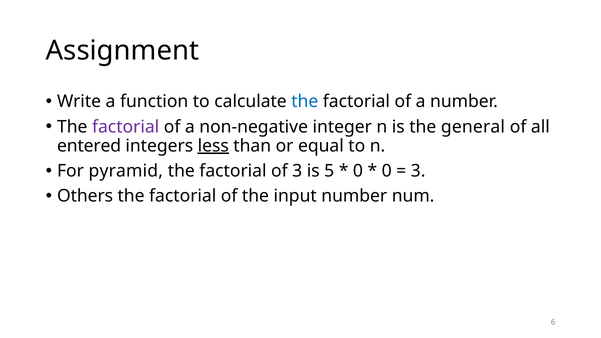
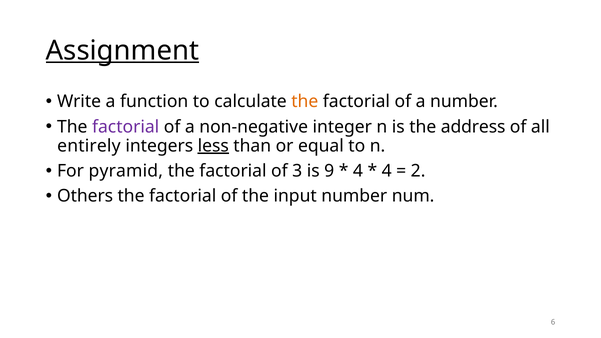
Assignment underline: none -> present
the at (305, 102) colour: blue -> orange
general: general -> address
entered: entered -> entirely
5: 5 -> 9
0 at (358, 171): 0 -> 4
0 at (387, 171): 0 -> 4
3 at (418, 171): 3 -> 2
